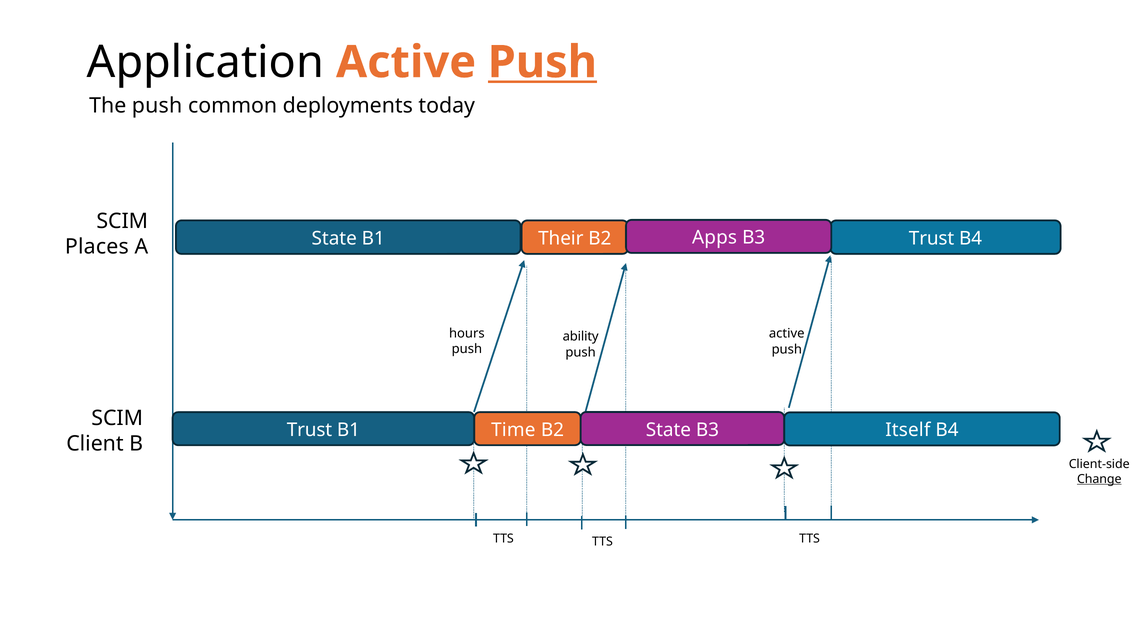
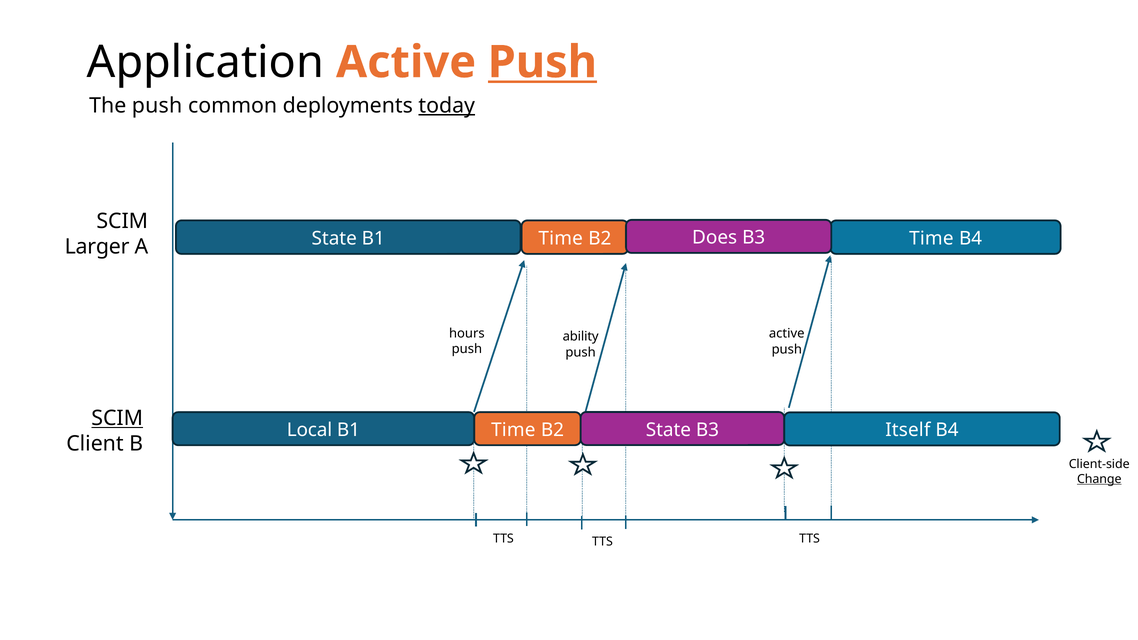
today underline: none -> present
Apps: Apps -> Does
Their at (561, 239): Their -> Time
Trust at (932, 239): Trust -> Time
Places: Places -> Larger
SCIM at (117, 418) underline: none -> present
Trust at (309, 430): Trust -> Local
